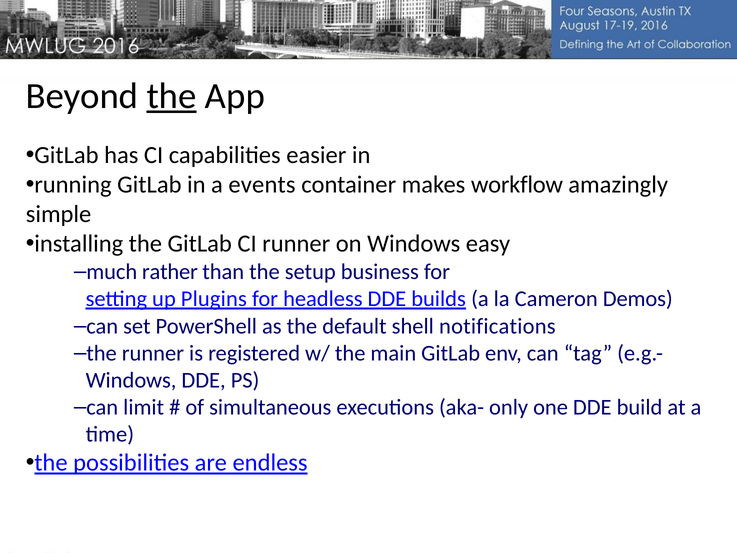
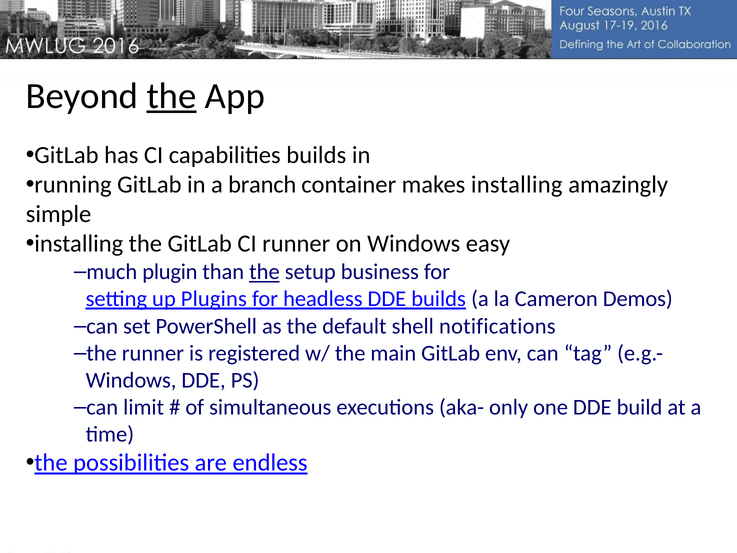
capabilities easier: easier -> builds
events: events -> branch
makes workflow: workflow -> installing
rather: rather -> plugin
the at (264, 272) underline: none -> present
